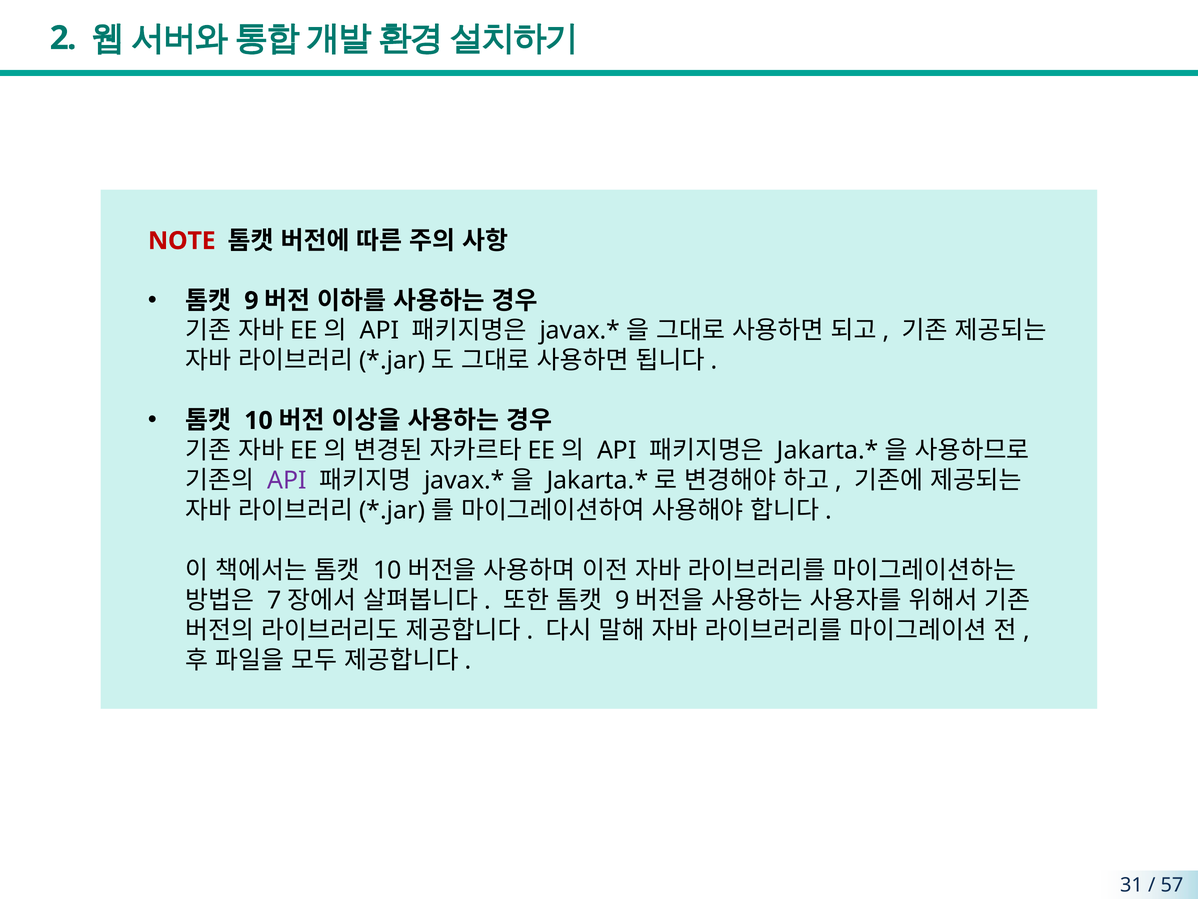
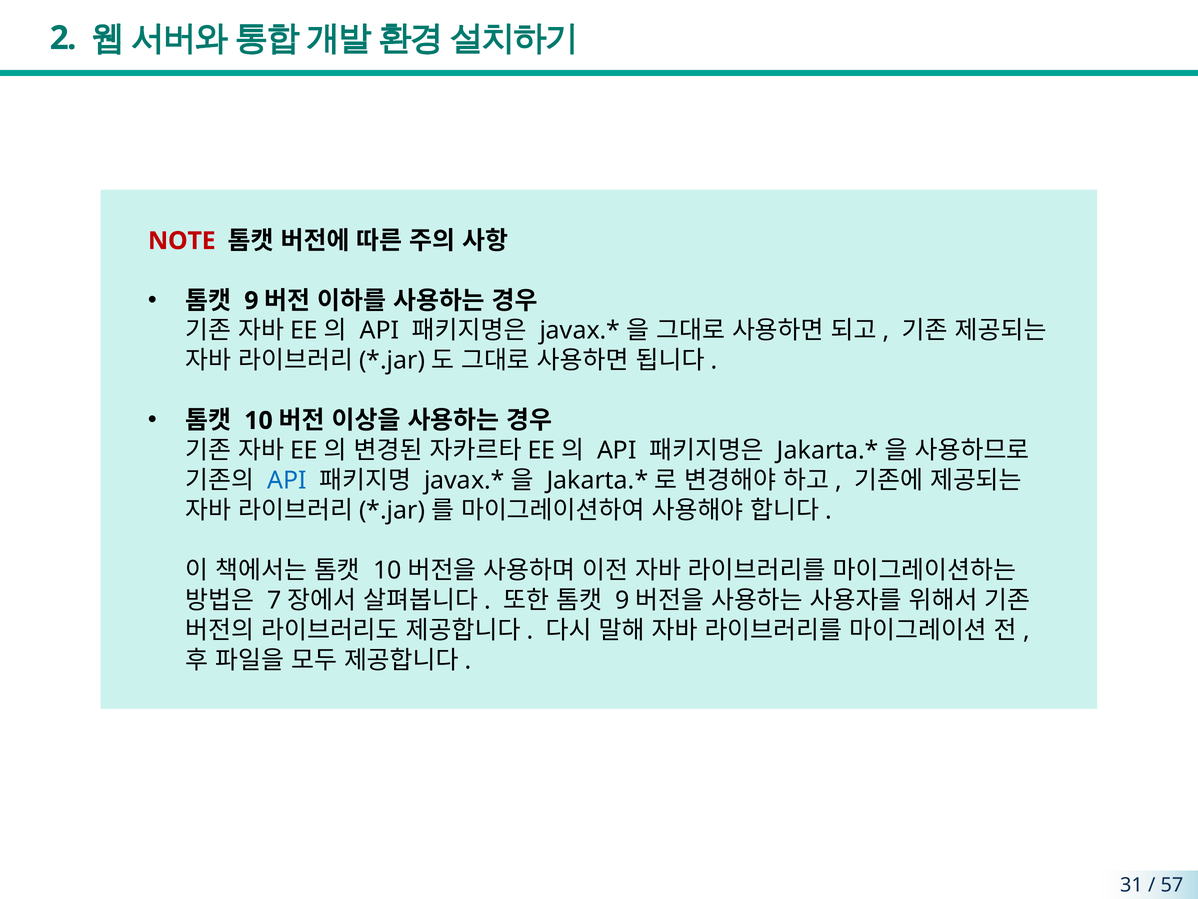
API at (287, 480) colour: purple -> blue
